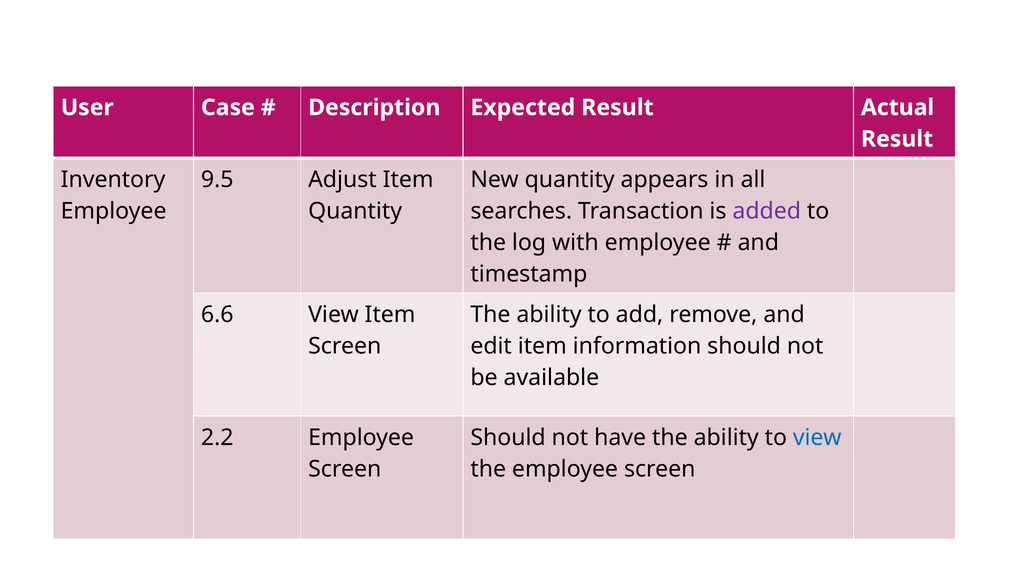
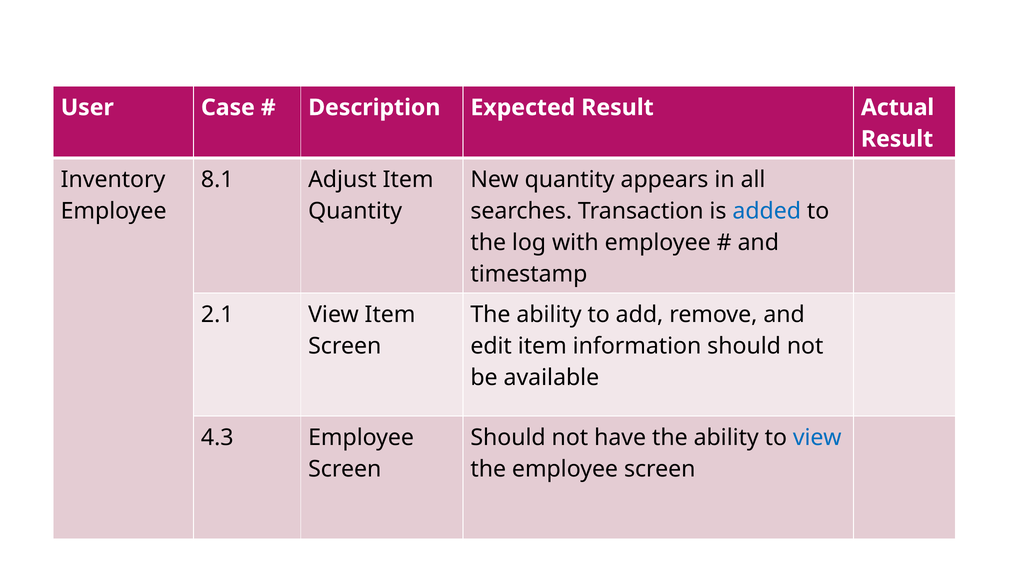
9.5: 9.5 -> 8.1
added colour: purple -> blue
6.6: 6.6 -> 2.1
2.2: 2.2 -> 4.3
